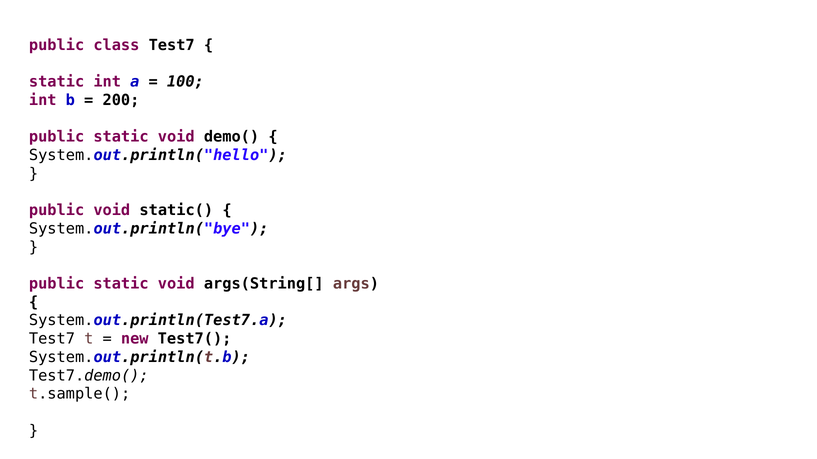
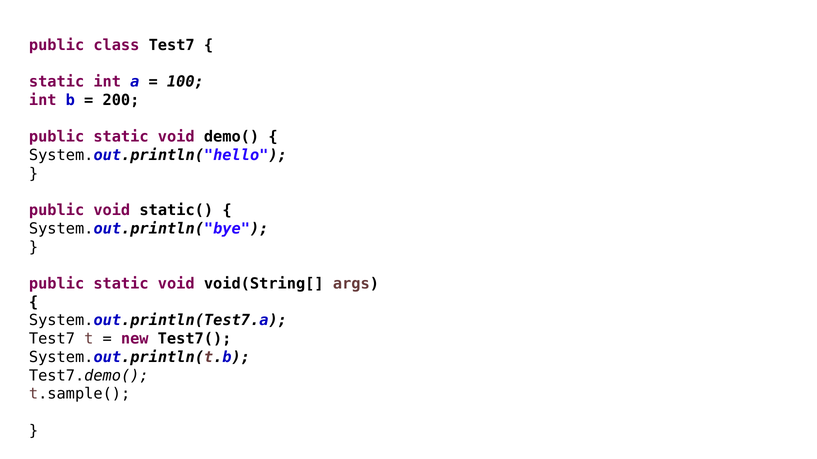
args(String[: args(String[ -> void(String[
